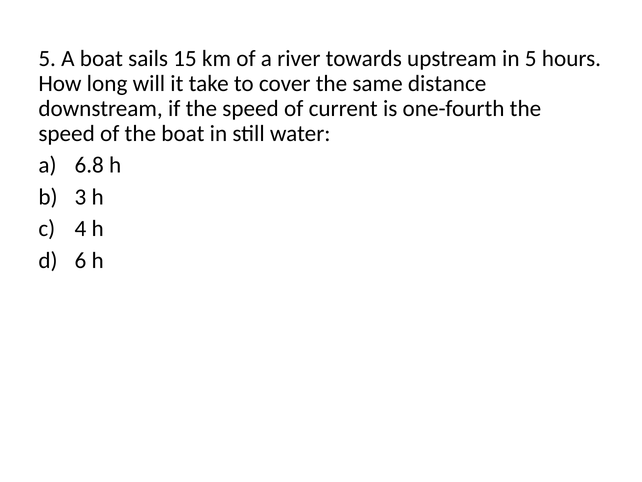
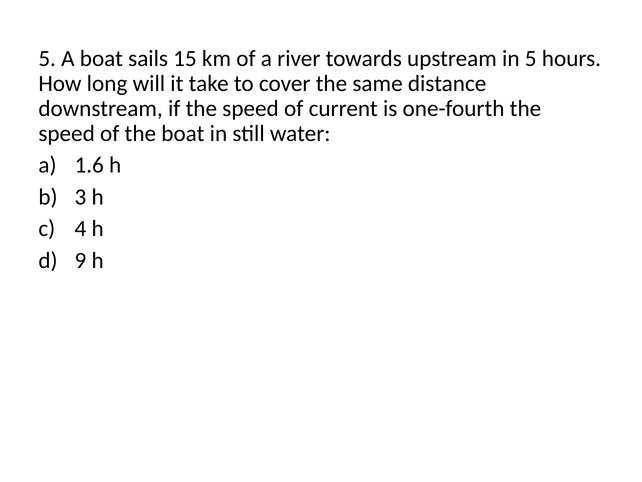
6.8: 6.8 -> 1.6
6: 6 -> 9
